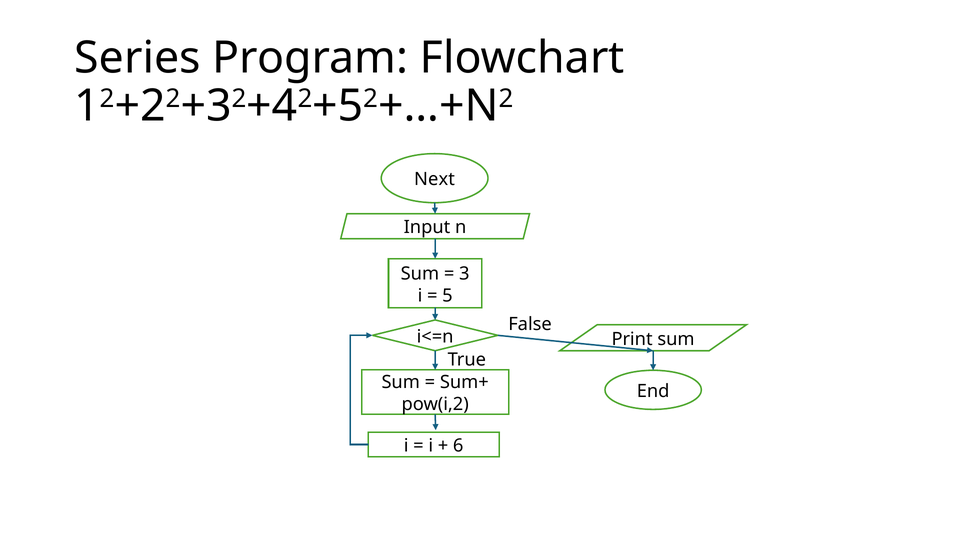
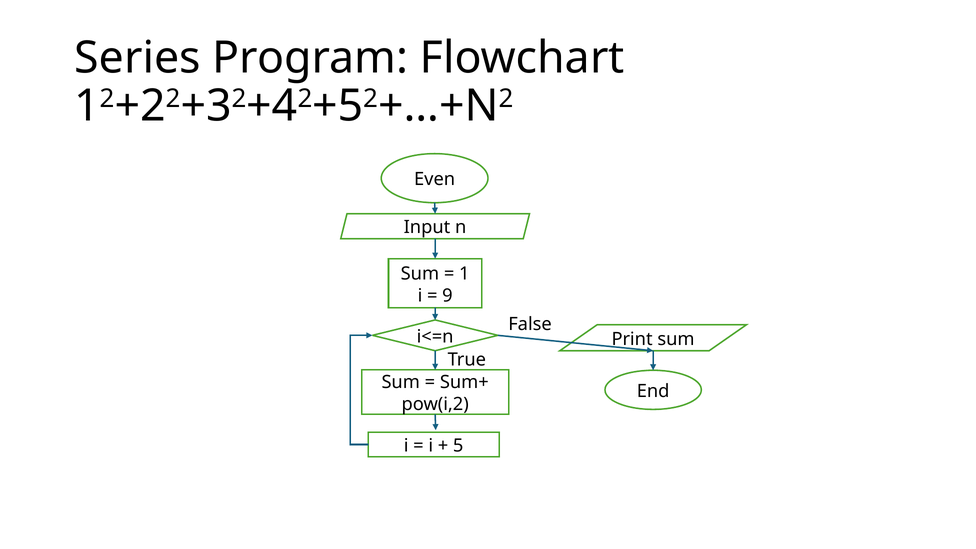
Next: Next -> Even
3: 3 -> 1
5: 5 -> 9
6: 6 -> 5
